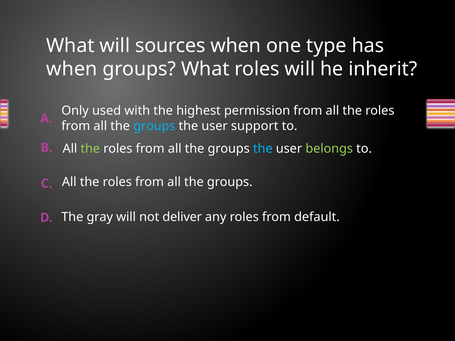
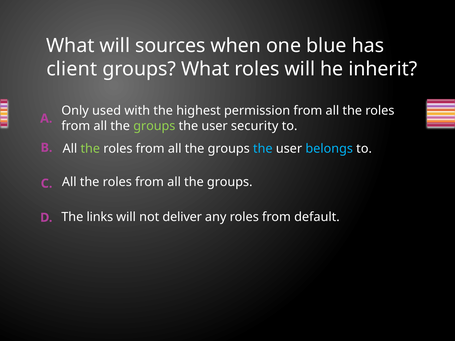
type: type -> blue
when at (72, 69): when -> client
groups at (154, 126) colour: light blue -> light green
support: support -> security
belongs colour: light green -> light blue
gray: gray -> links
